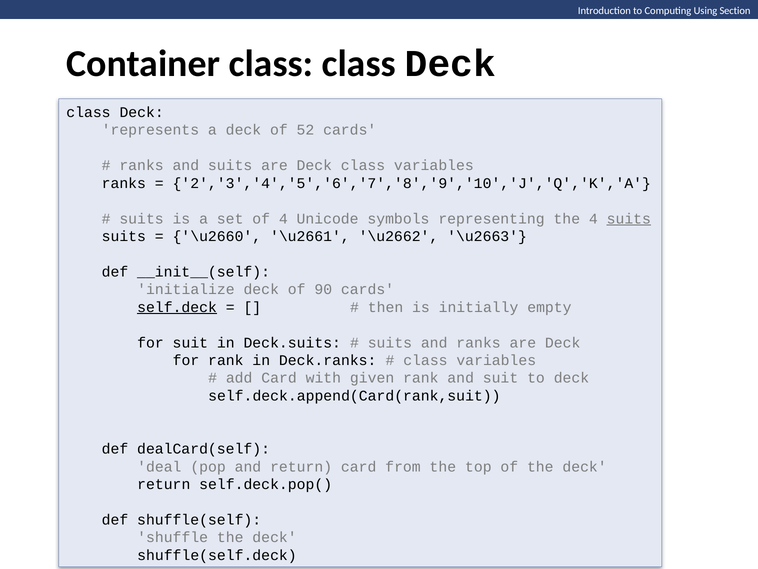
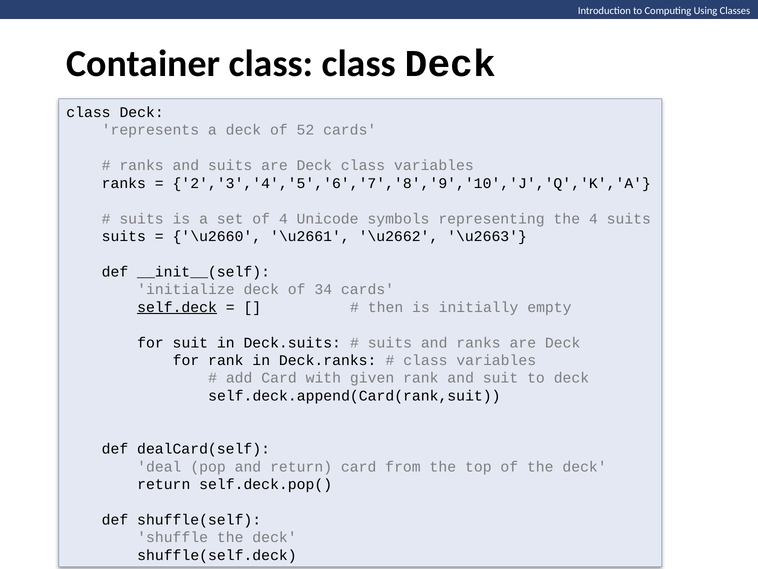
Section: Section -> Classes
suits at (629, 218) underline: present -> none
90: 90 -> 34
